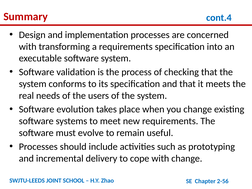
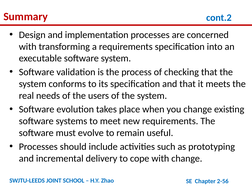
cont.4: cont.4 -> cont.2
